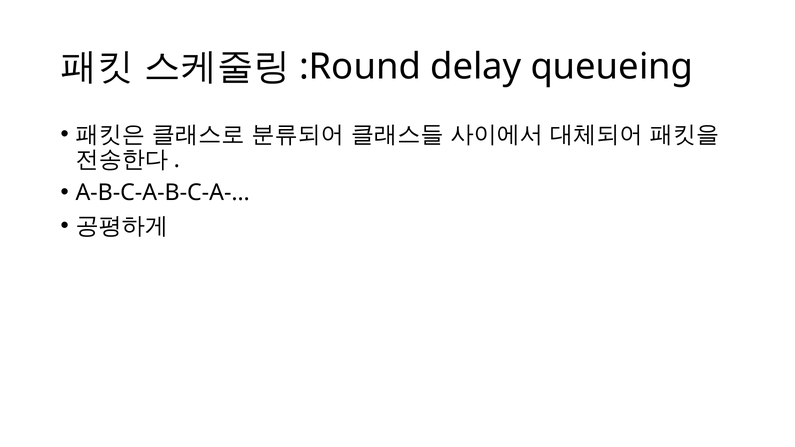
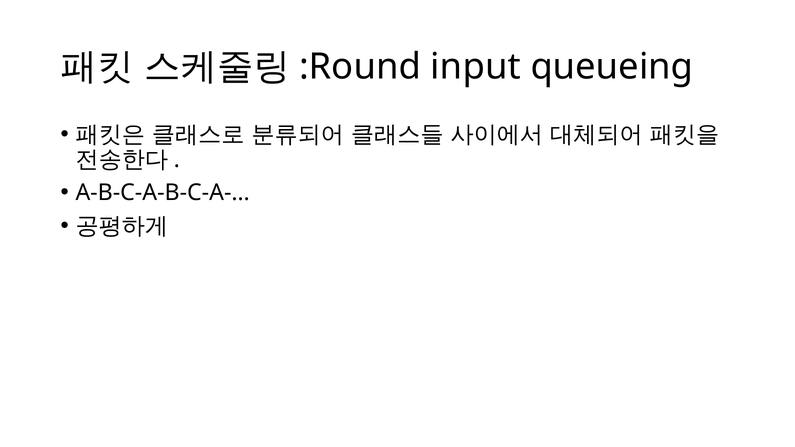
delay: delay -> input
